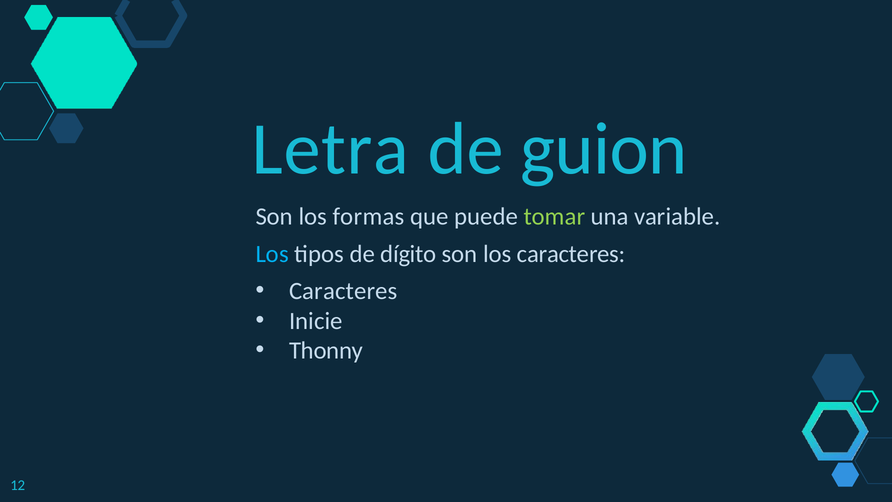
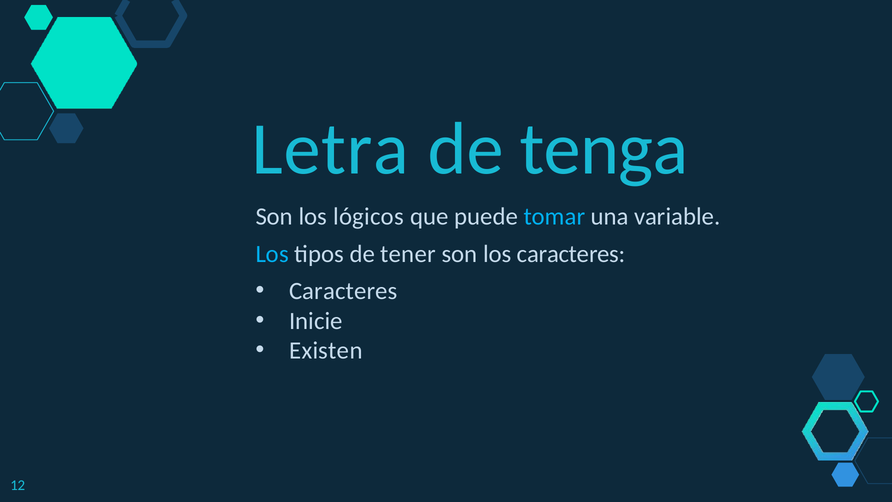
guion: guion -> tenga
formas: formas -> lógicos
tomar colour: light green -> light blue
dígito: dígito -> tener
Thonny: Thonny -> Existen
